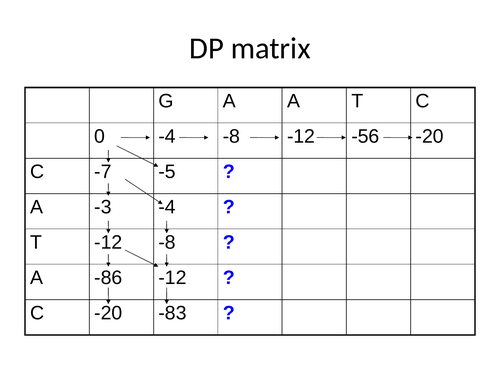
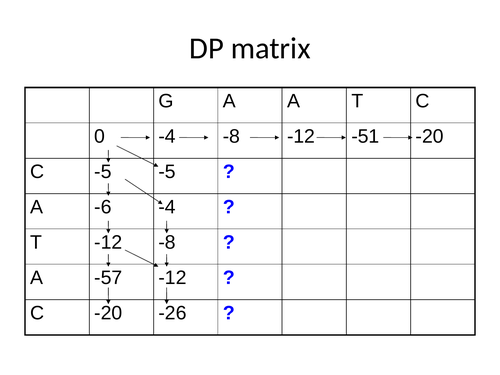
-56: -56 -> -51
C -7: -7 -> -5
-3: -3 -> -6
-86: -86 -> -57
-83: -83 -> -26
